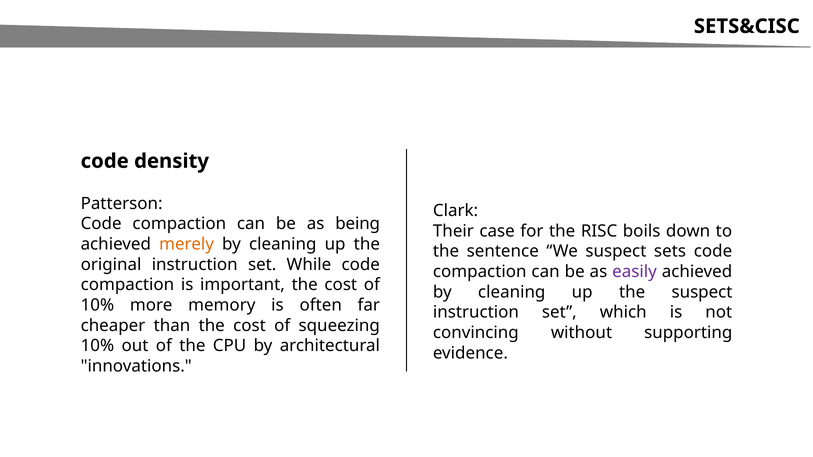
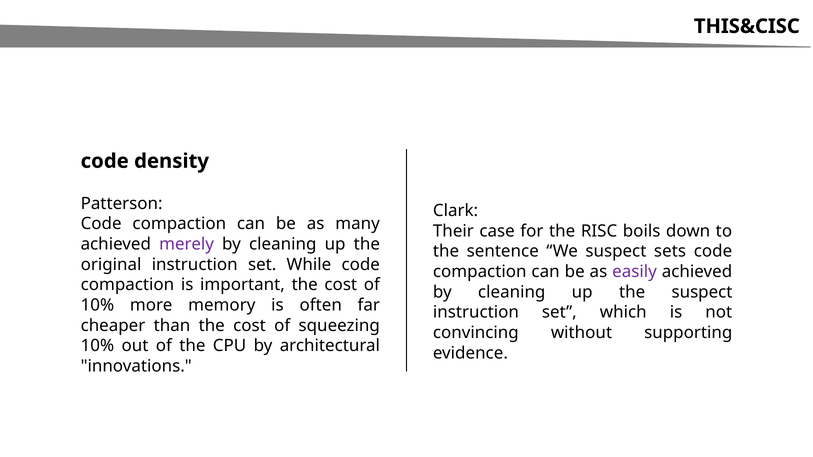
SETS&CISC: SETS&CISC -> THIS&CISC
being: being -> many
merely colour: orange -> purple
